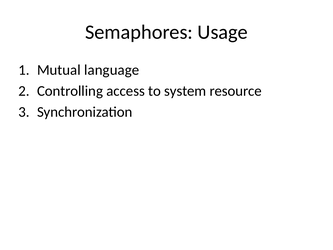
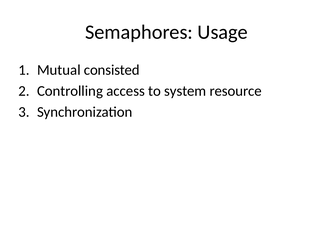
language: language -> consisted
